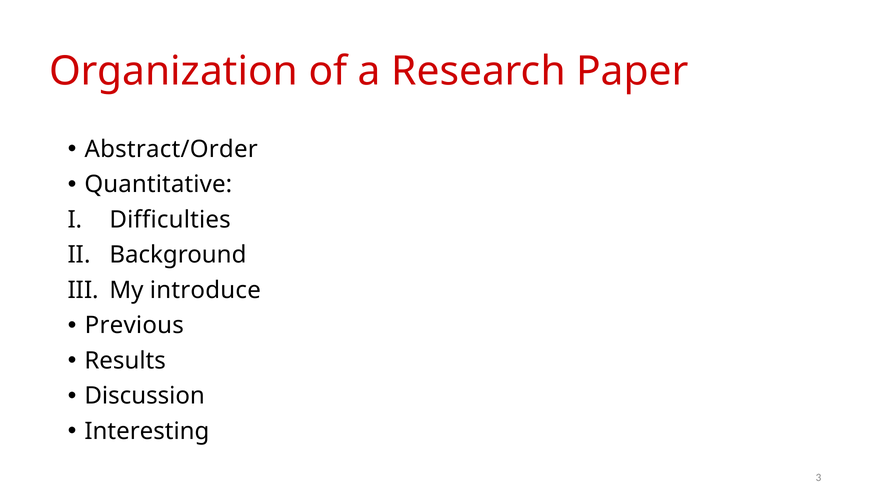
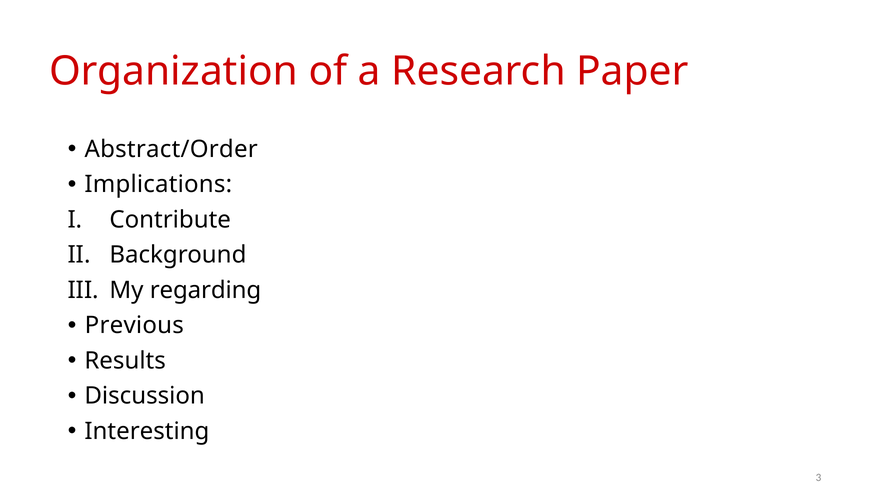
Quantitative: Quantitative -> Implications
Difficulties: Difficulties -> Contribute
introduce: introduce -> regarding
